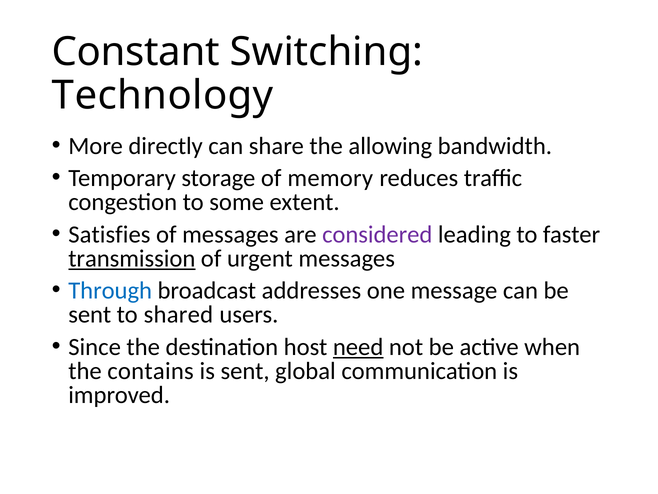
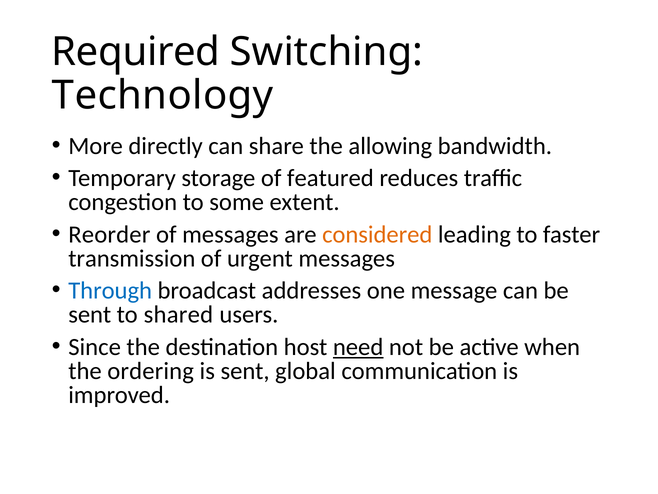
Constant: Constant -> Required
memory: memory -> featured
Satisfies: Satisfies -> Reorder
considered colour: purple -> orange
transmission underline: present -> none
contains: contains -> ordering
